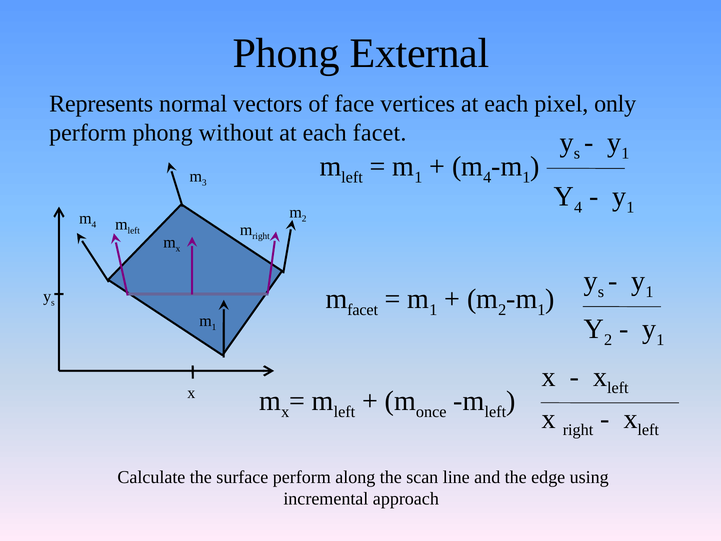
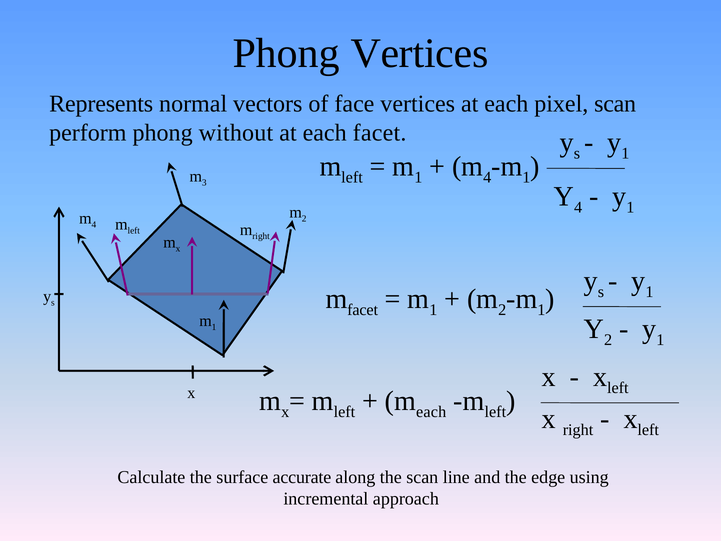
Phong External: External -> Vertices
pixel only: only -> scan
once at (431, 412): once -> each
surface perform: perform -> accurate
